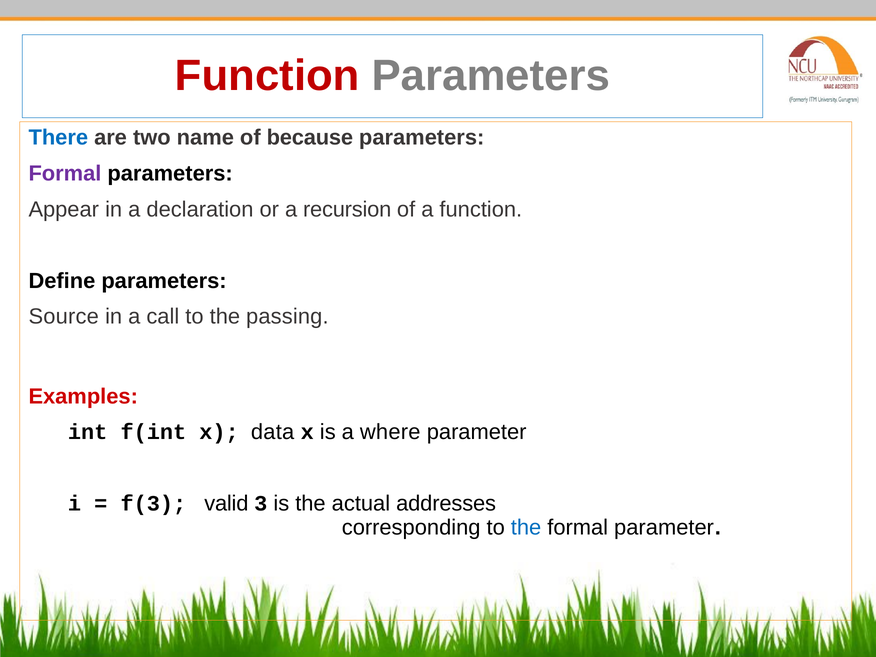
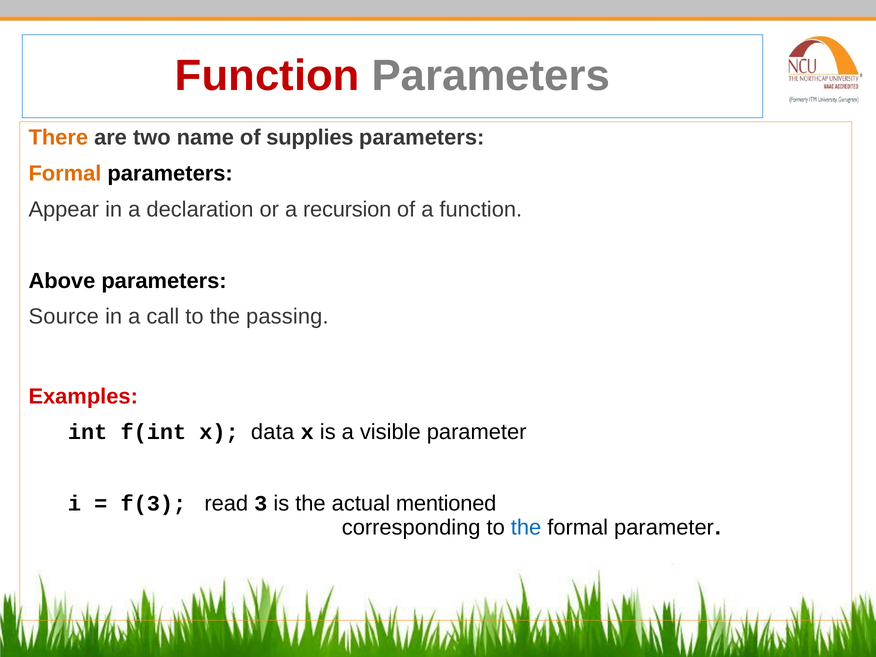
There colour: blue -> orange
because: because -> supplies
Formal at (65, 173) colour: purple -> orange
Define: Define -> Above
where: where -> visible
valid: valid -> read
addresses: addresses -> mentioned
